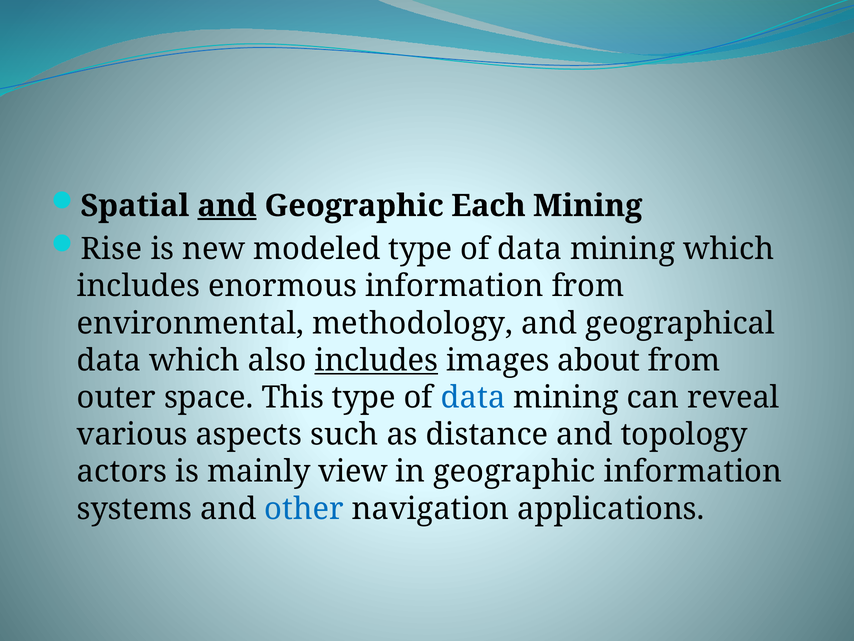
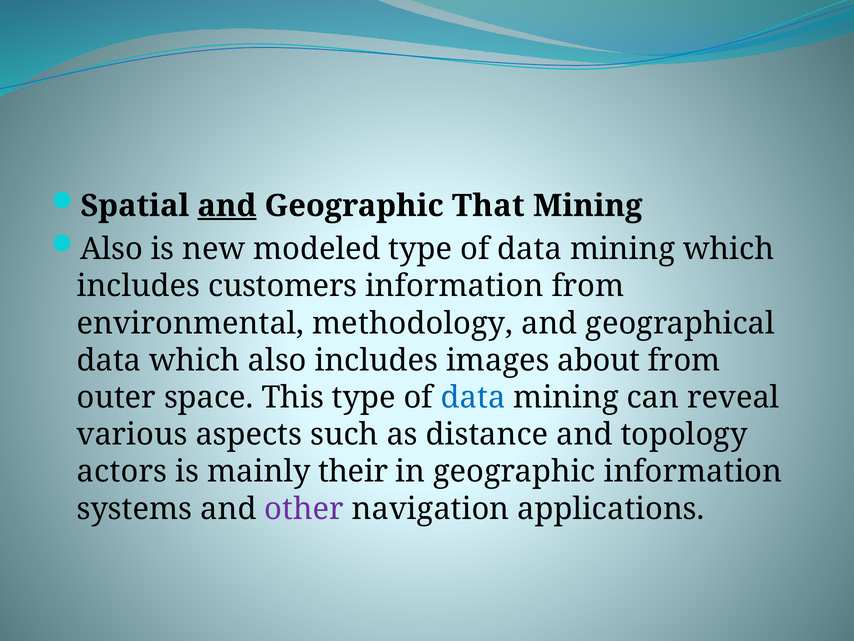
Each: Each -> That
Rise at (111, 249): Rise -> Also
enormous: enormous -> customers
includes at (376, 360) underline: present -> none
view: view -> their
other colour: blue -> purple
